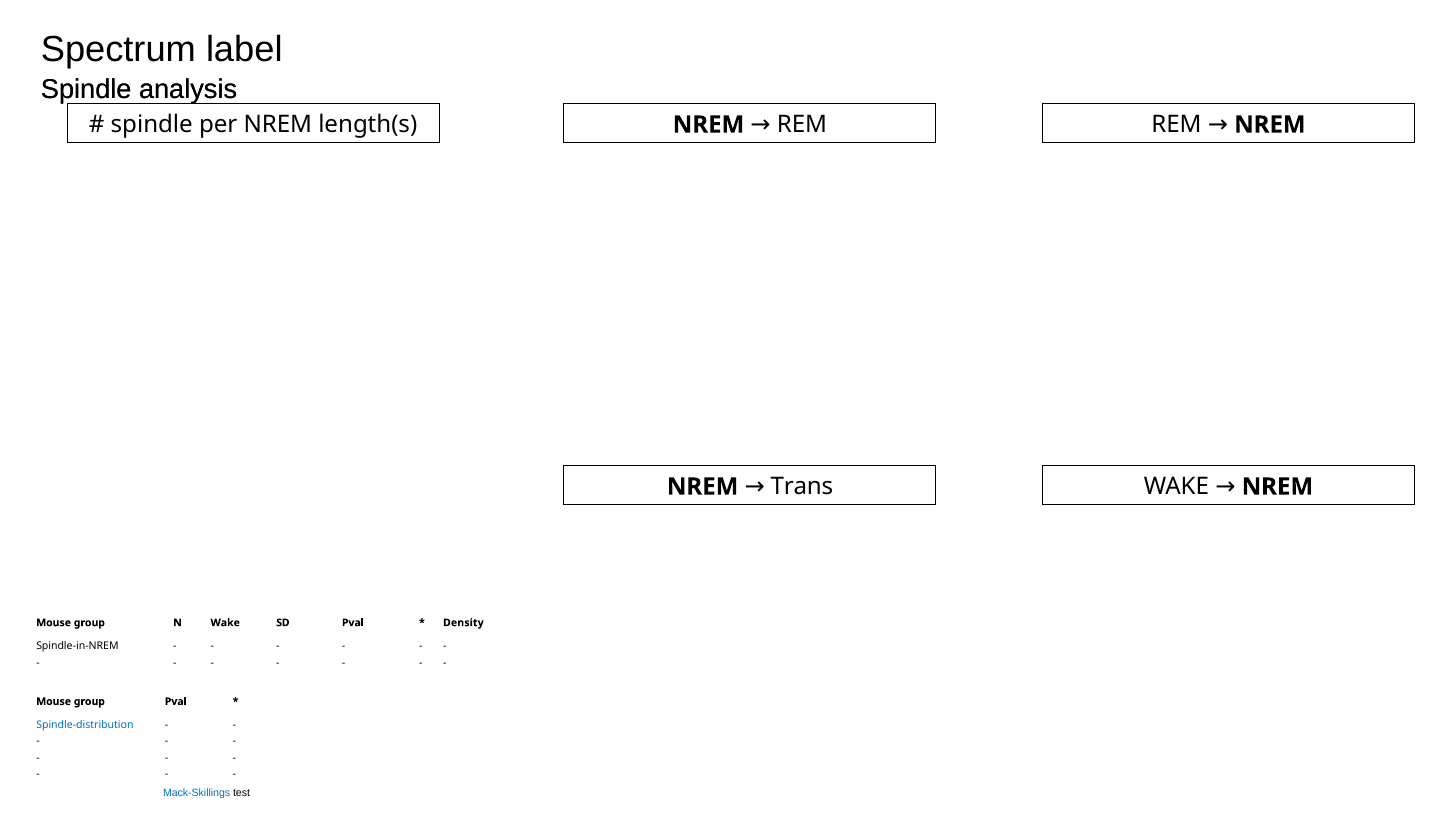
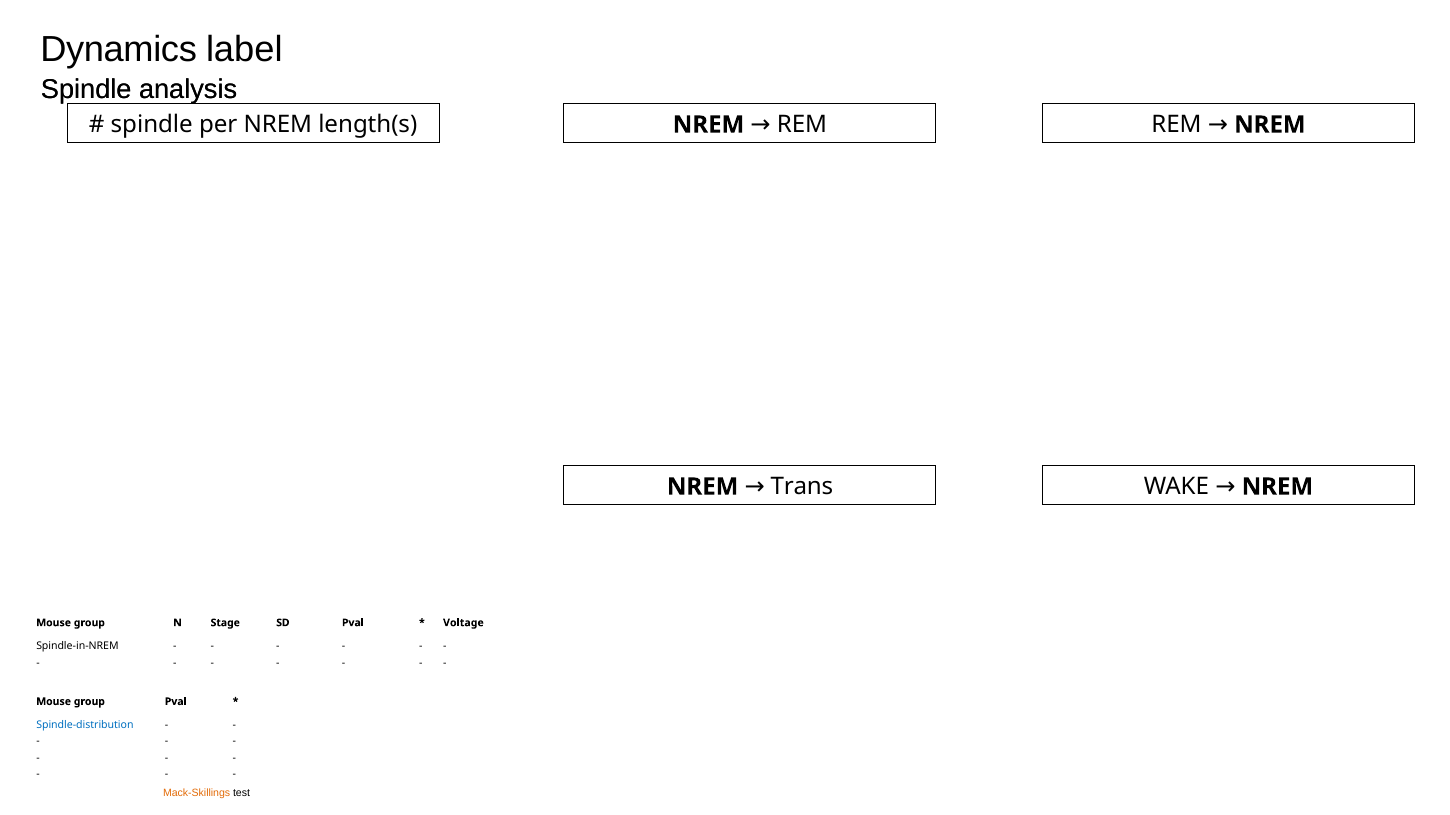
Spectrum: Spectrum -> Dynamics
N Wake: Wake -> Stage
Density: Density -> Voltage
Mack-Skillings colour: blue -> orange
